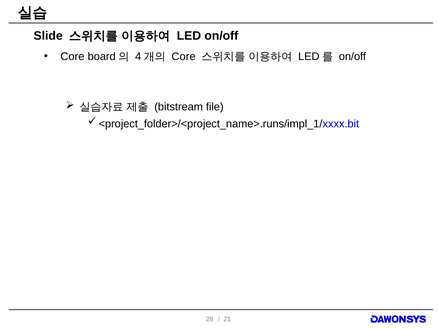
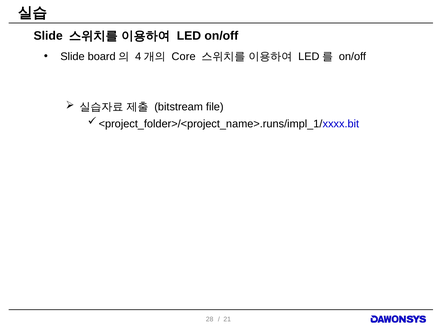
Core at (72, 56): Core -> Slide
